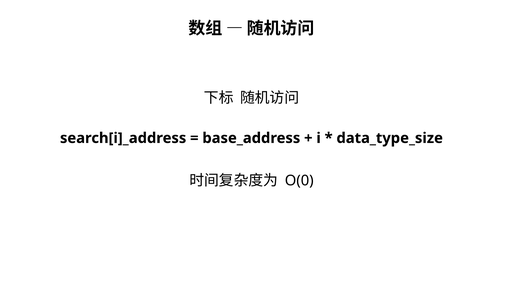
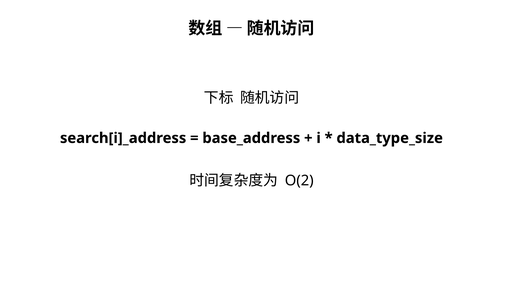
O(0: O(0 -> O(2
